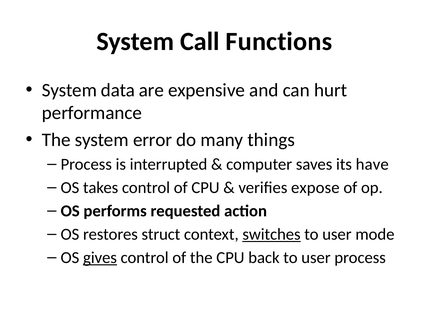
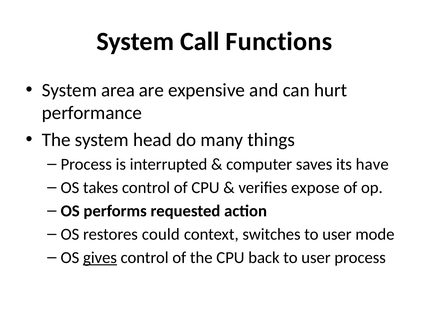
data: data -> area
error: error -> head
struct: struct -> could
switches underline: present -> none
